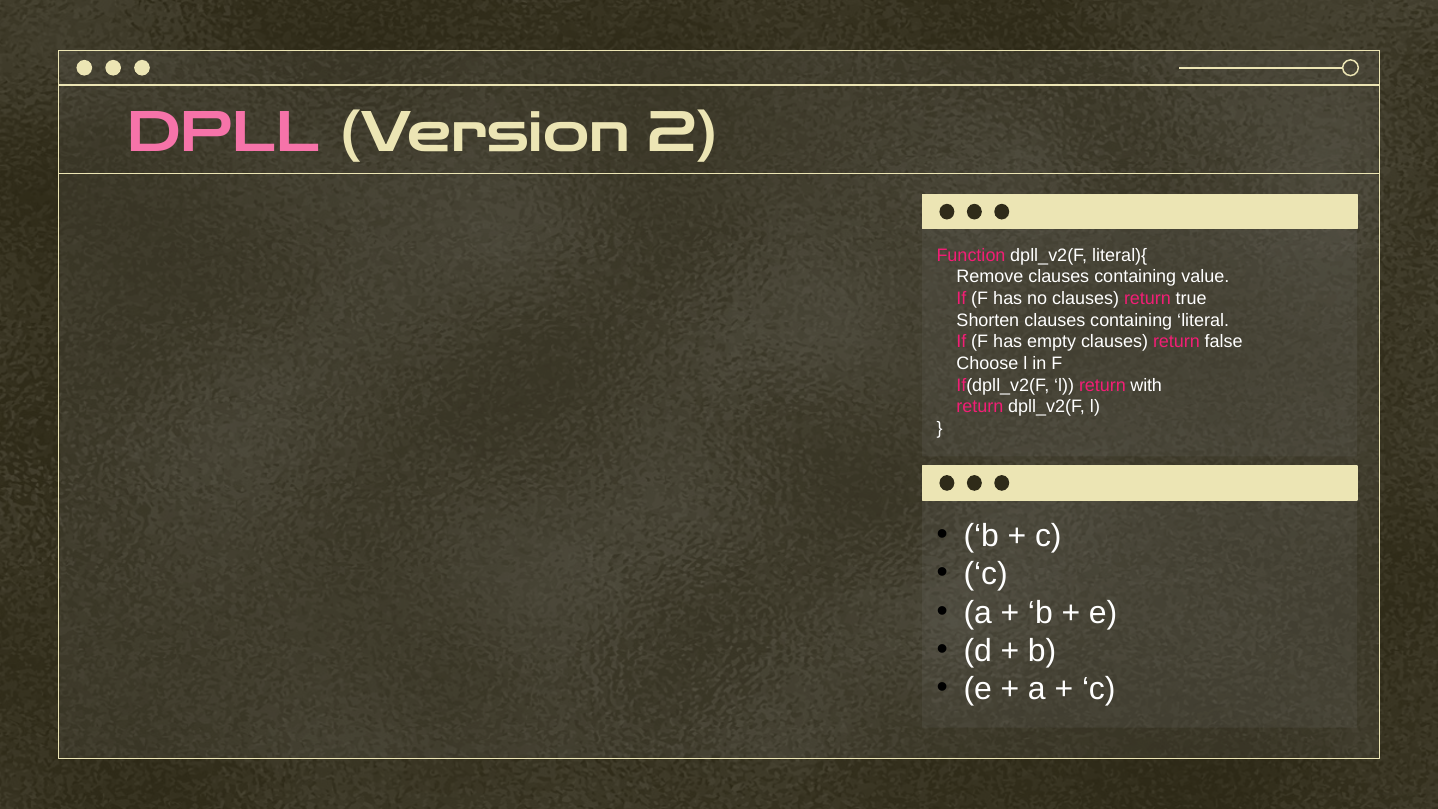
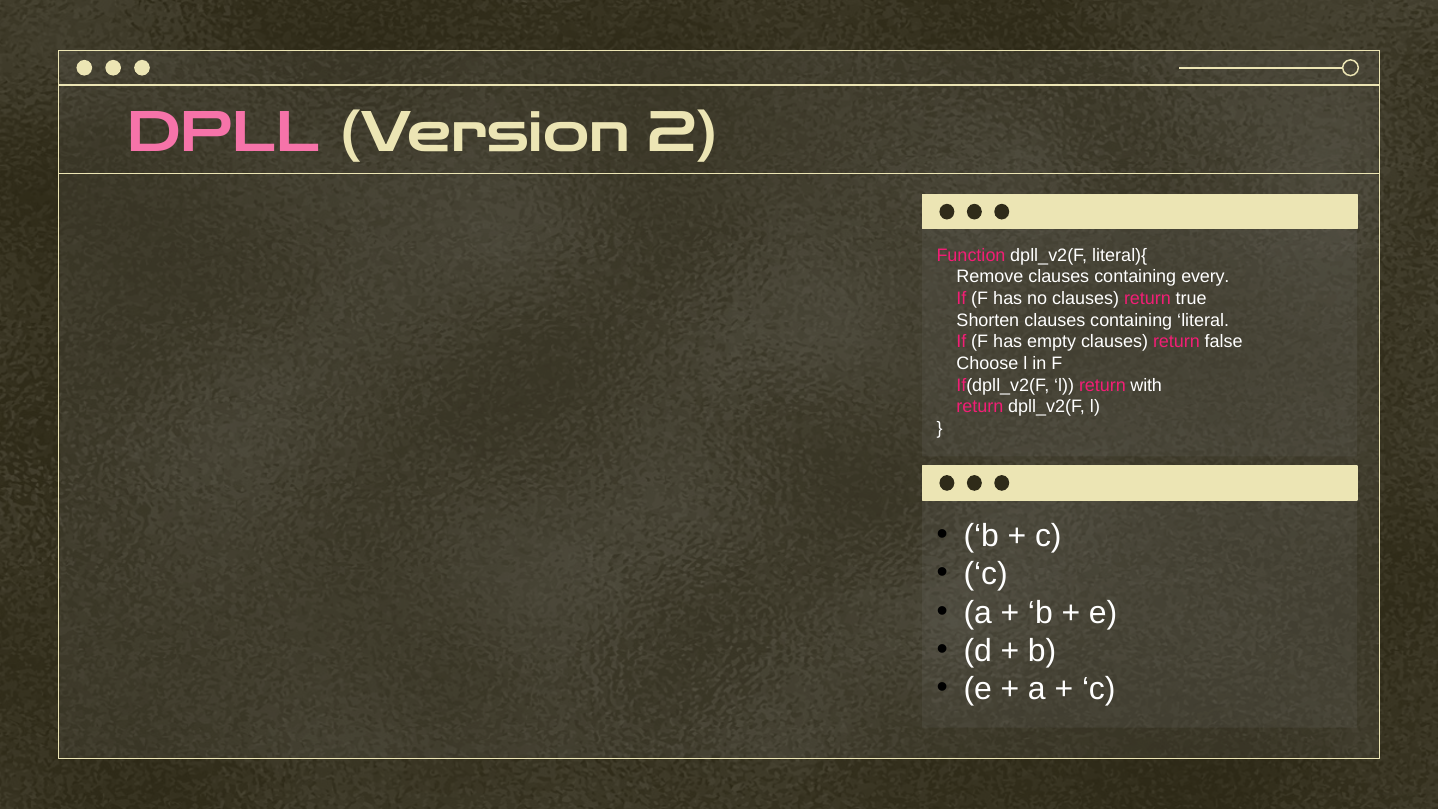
value: value -> every
